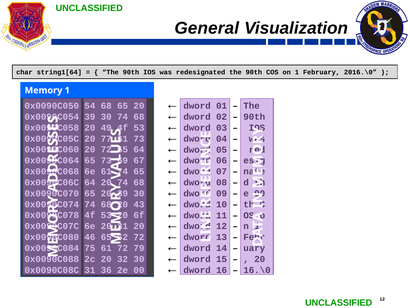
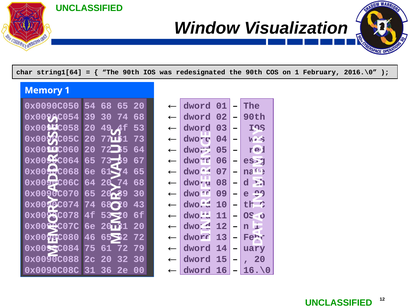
General: General -> Window
